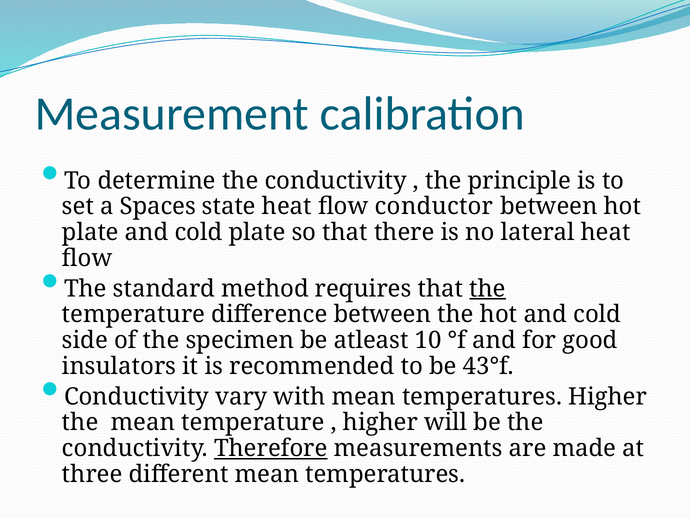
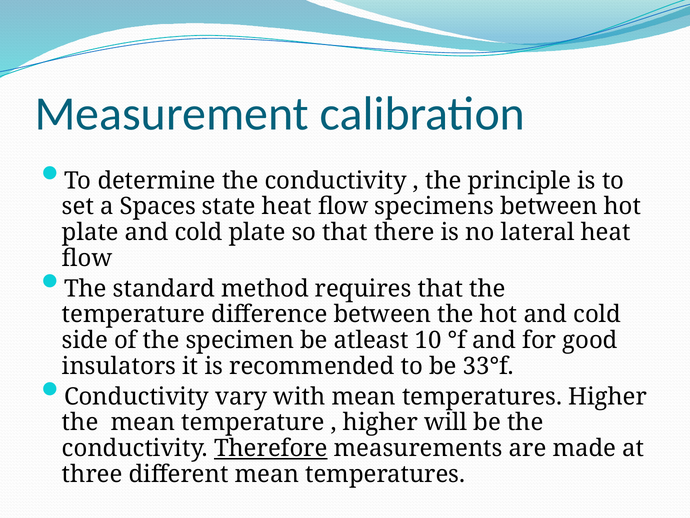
conductor: conductor -> specimens
the at (488, 288) underline: present -> none
43°f: 43°f -> 33°f
